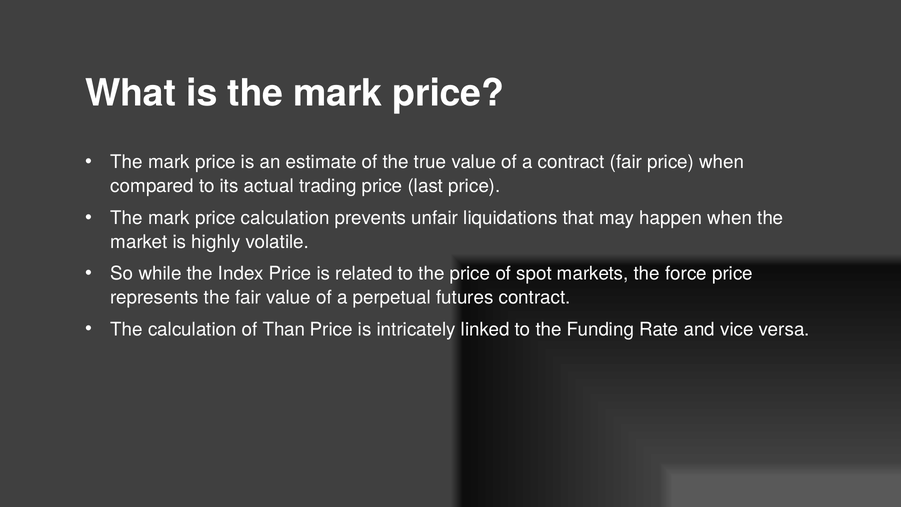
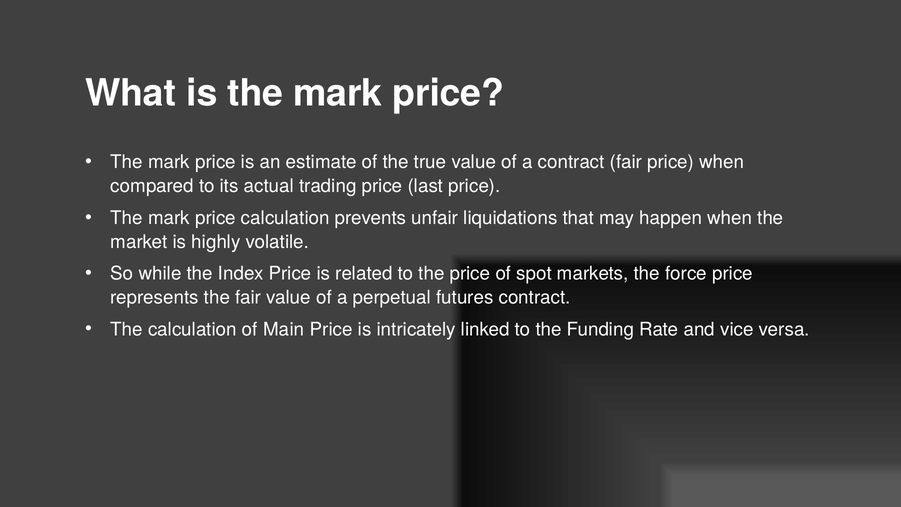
Than: Than -> Main
